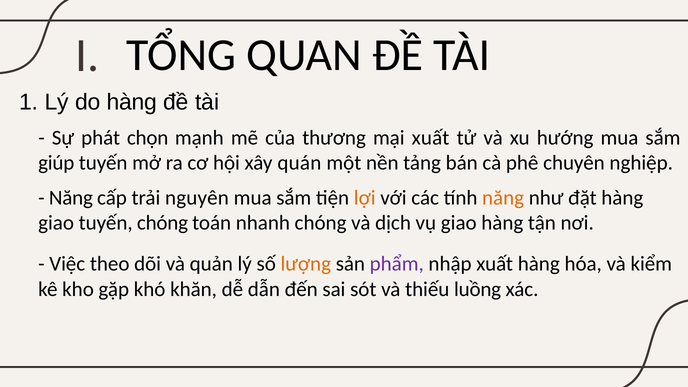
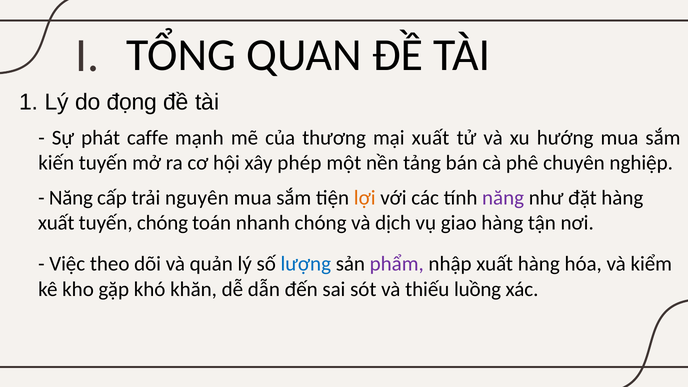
do hàng: hàng -> đọng
chọn: chọn -> caffe
giúp: giúp -> kiến
quán: quán -> phép
năng at (503, 198) colour: orange -> purple
giao at (56, 223): giao -> xuất
lượng colour: orange -> blue
